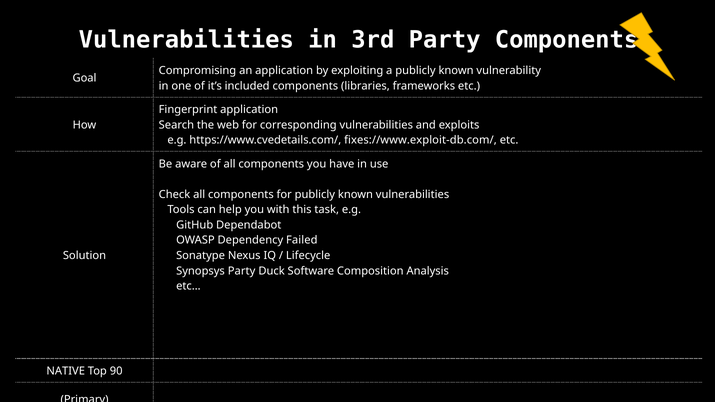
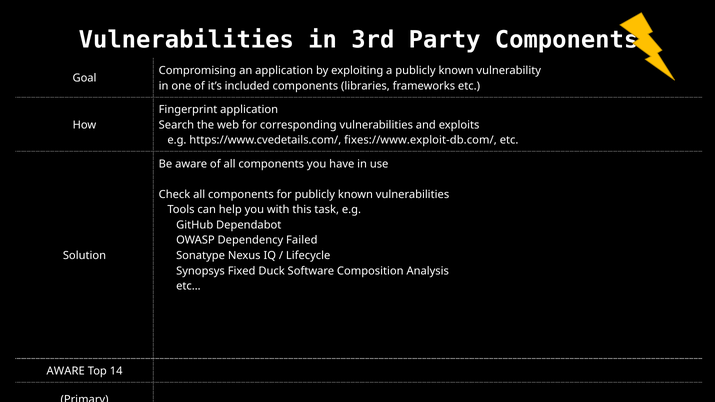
Synopsys Party: Party -> Fixed
NATIVE at (66, 371): NATIVE -> AWARE
90: 90 -> 14
